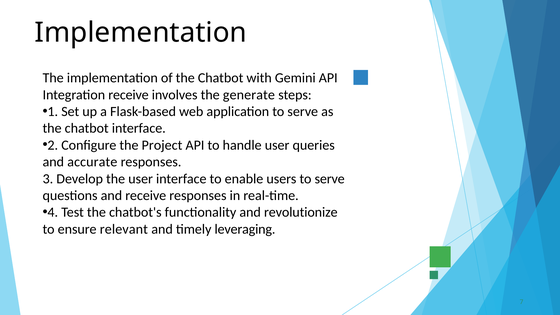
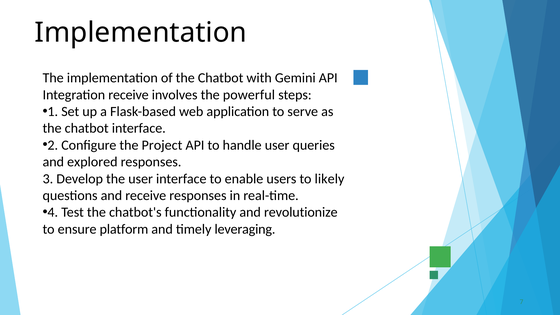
generate: generate -> powerful
accurate: accurate -> explored
users to serve: serve -> likely
relevant: relevant -> platform
